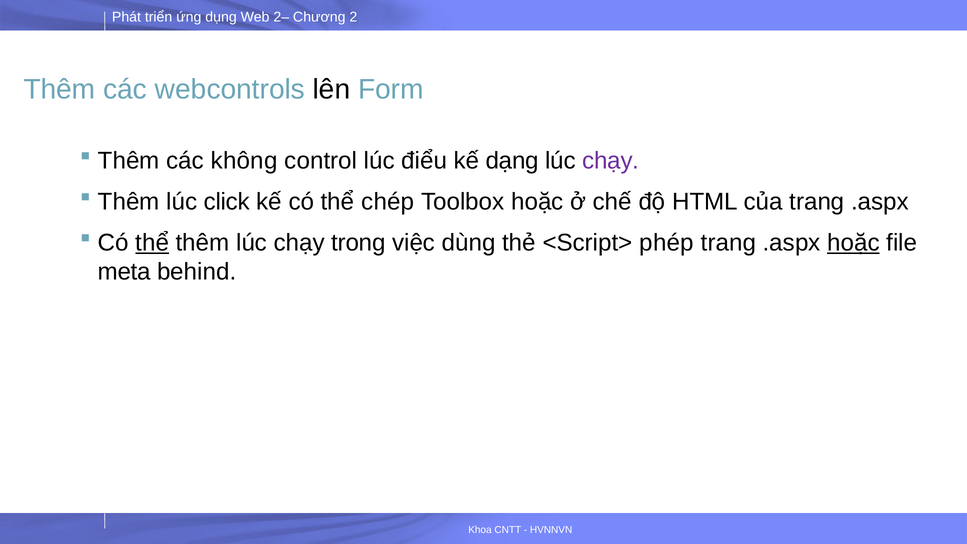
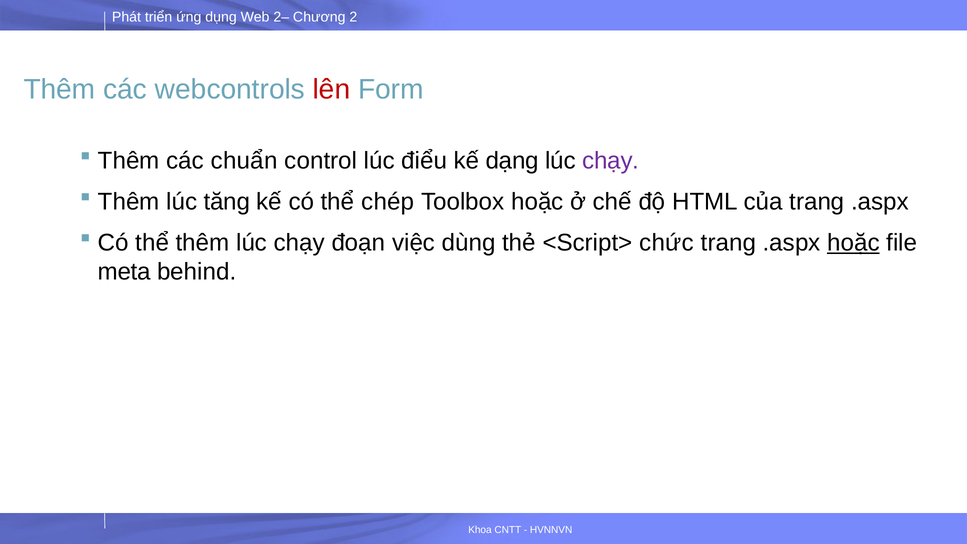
lên colour: black -> red
không: không -> chuẩn
click: click -> tăng
thể at (152, 243) underline: present -> none
trong: trong -> đoạn
phép: phép -> chức
